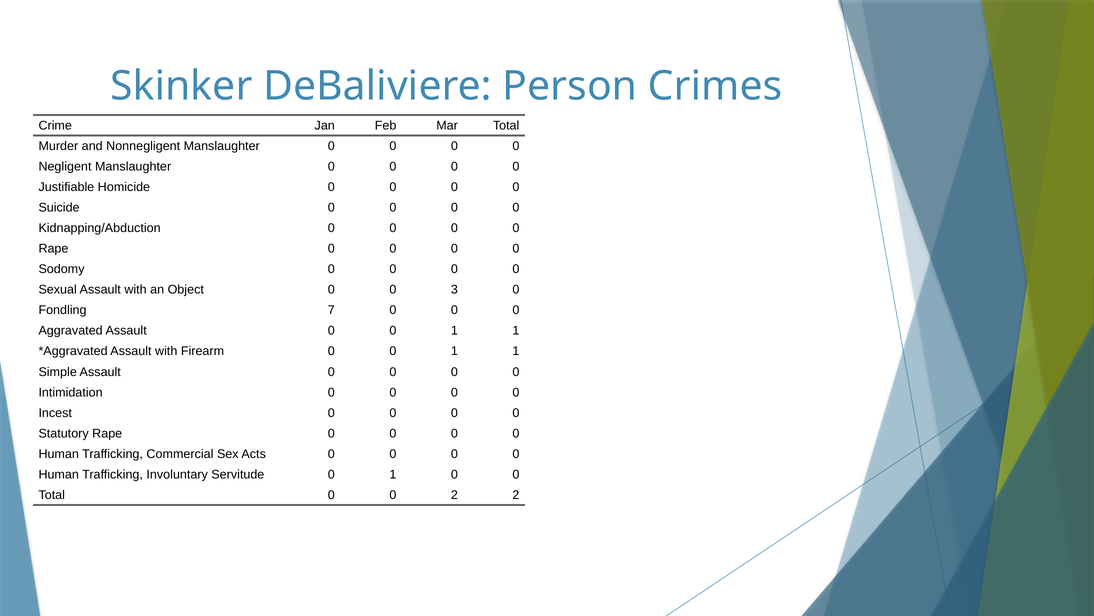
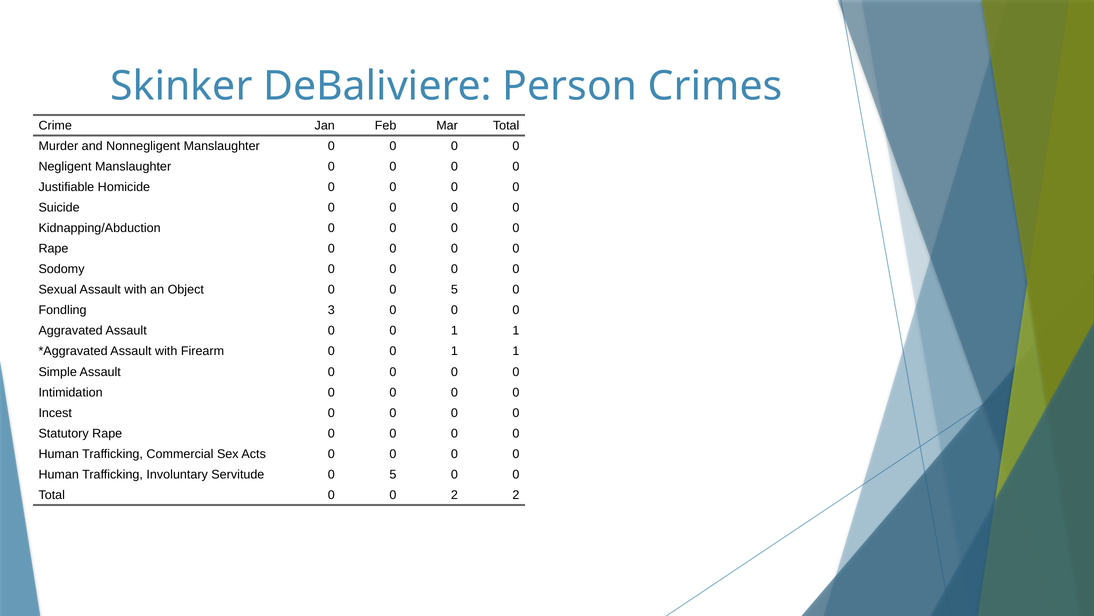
0 0 3: 3 -> 5
7: 7 -> 3
Servitude 0 1: 1 -> 5
